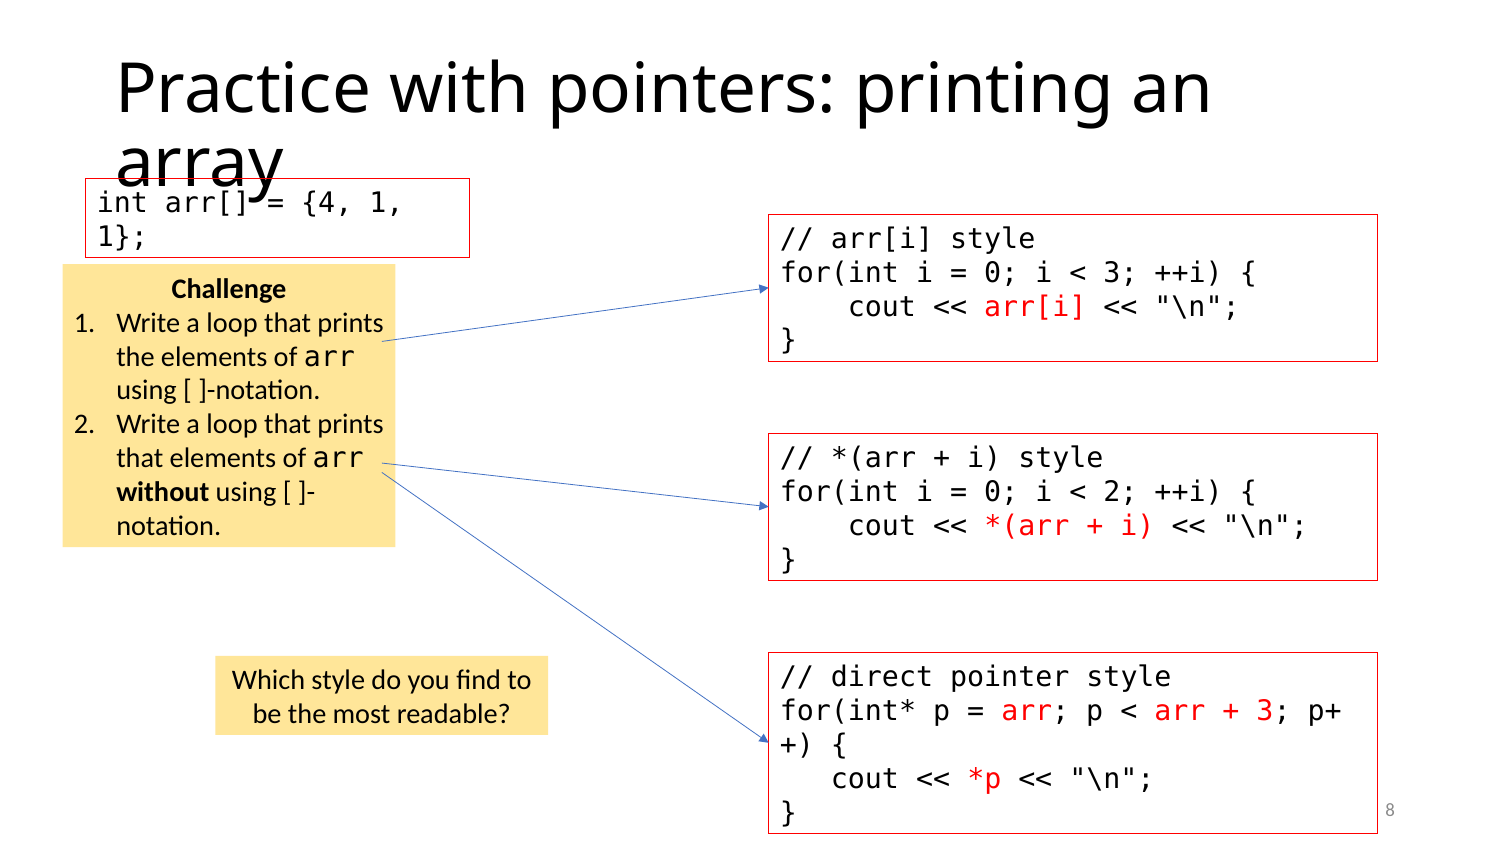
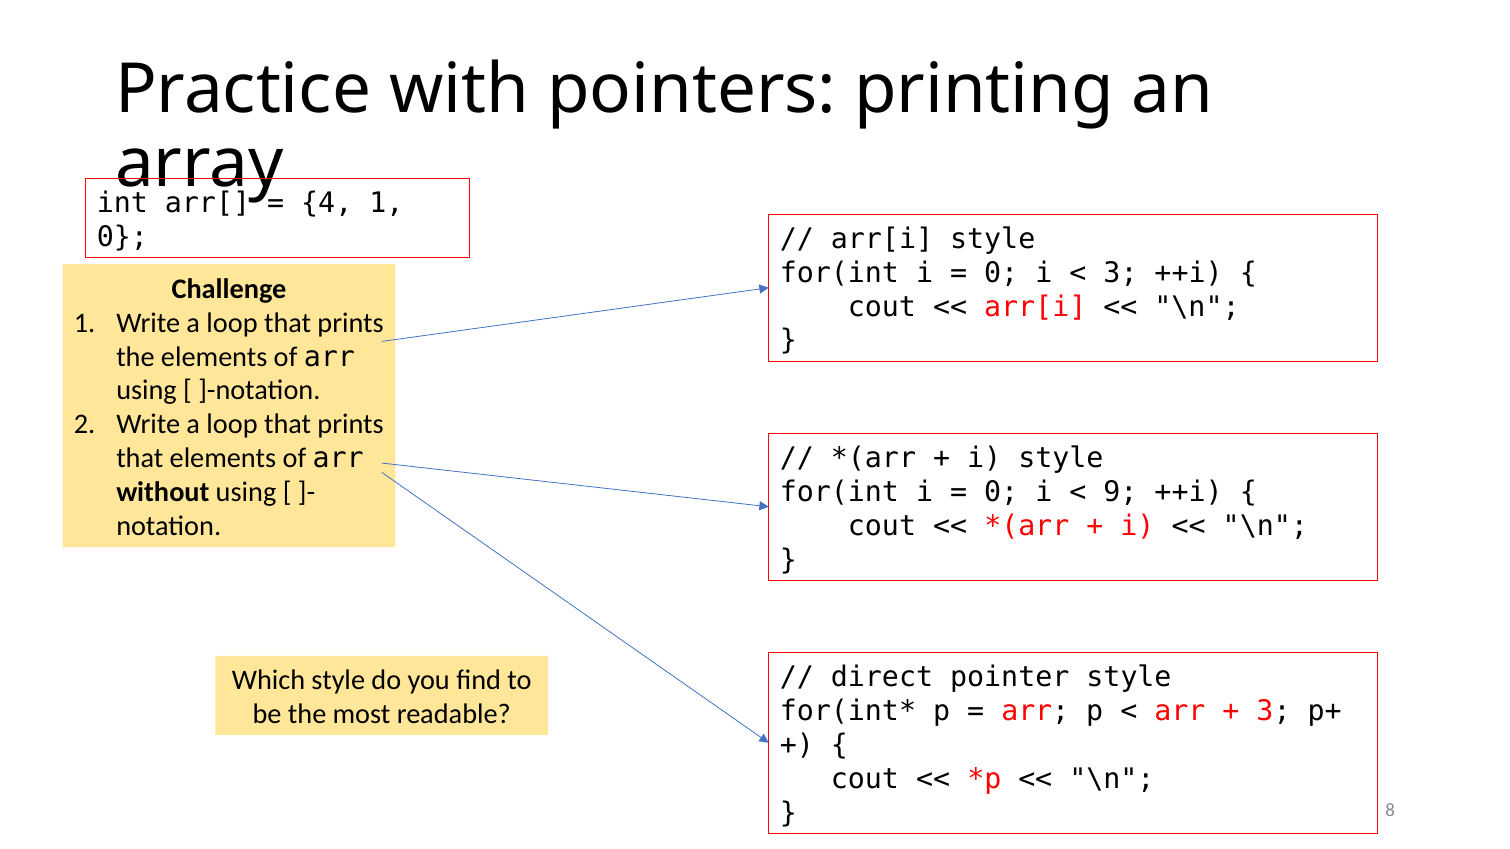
1 at (122, 237): 1 -> 0
2 at (1120, 492): 2 -> 9
